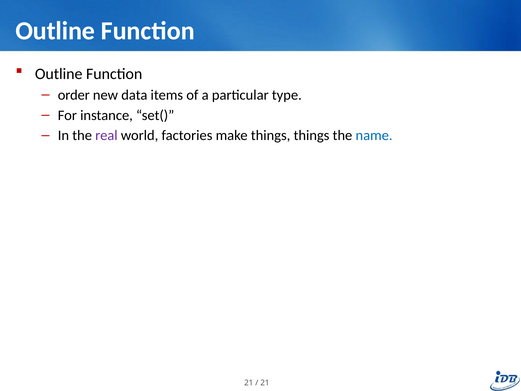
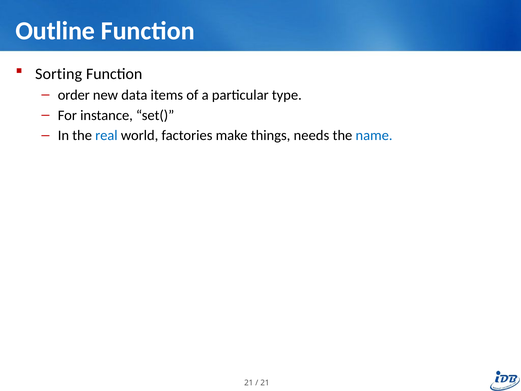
Outline at (59, 74): Outline -> Sorting
real colour: purple -> blue
things things: things -> needs
